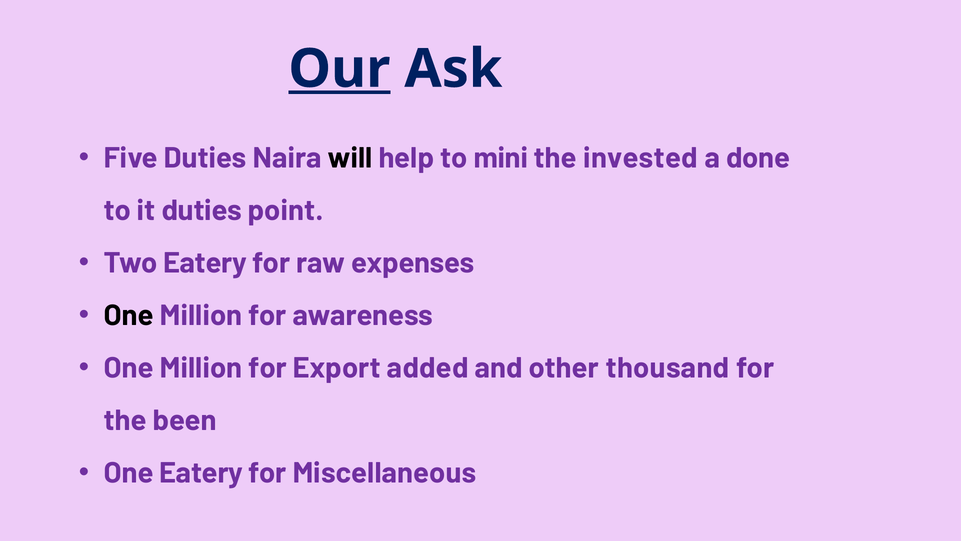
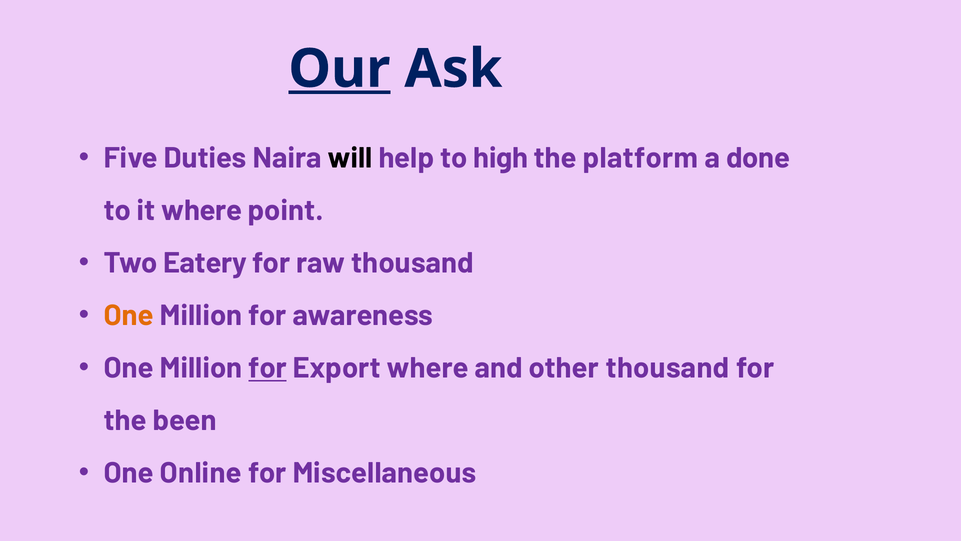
mini: mini -> high
invested: invested -> platform
it duties: duties -> where
raw expenses: expenses -> thousand
One at (129, 316) colour: black -> orange
for at (268, 368) underline: none -> present
Export added: added -> where
One Eatery: Eatery -> Online
